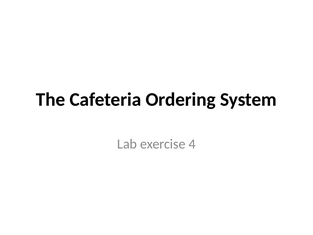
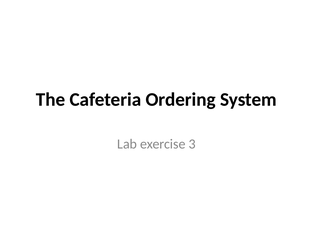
4: 4 -> 3
